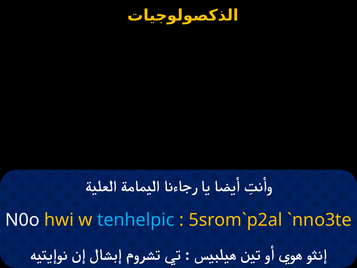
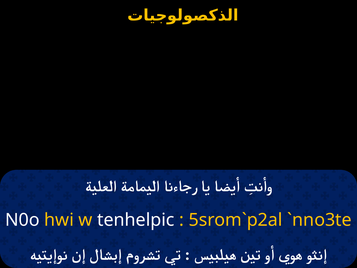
tenhelpic colour: light blue -> white
